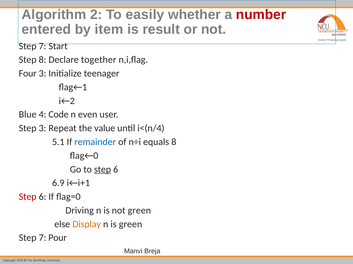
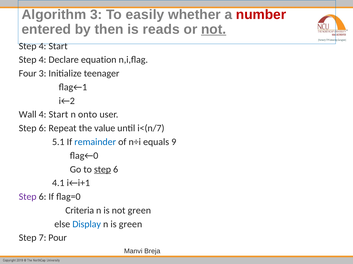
Algorithm 2: 2 -> 3
item: item -> then
result: result -> reads
not at (214, 29) underline: none -> present
7 at (43, 46): 7 -> 4
8 at (43, 60): 8 -> 4
together: together -> equation
Blue: Blue -> Wall
Code at (59, 115): Code -> Start
even: even -> onto
3 at (43, 129): 3 -> 6
i<(n/4: i<(n/4 -> i<(n/7
equals 8: 8 -> 9
6.9: 6.9 -> 4.1
Step at (28, 197) colour: red -> purple
Driving: Driving -> Criteria
Display colour: orange -> blue
